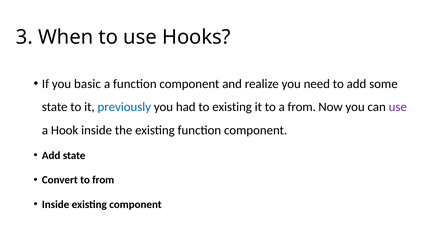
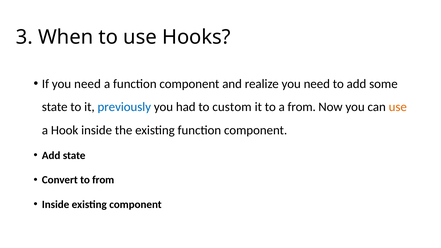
If you basic: basic -> need
to existing: existing -> custom
use at (398, 107) colour: purple -> orange
